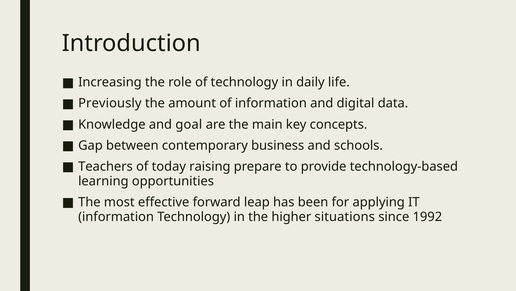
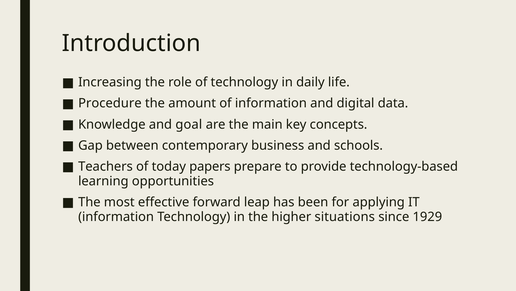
Previously: Previously -> Procedure
raising: raising -> papers
1992: 1992 -> 1929
